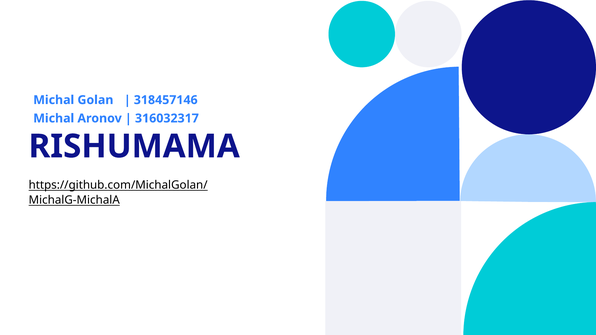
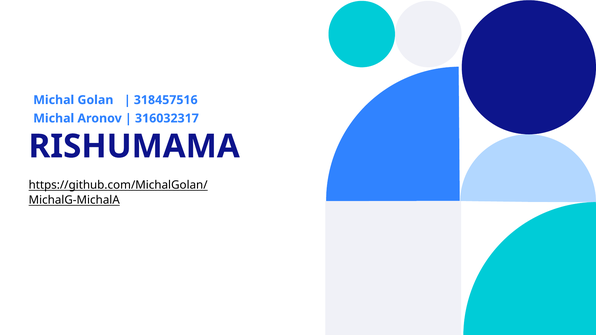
318457146: 318457146 -> 318457516
